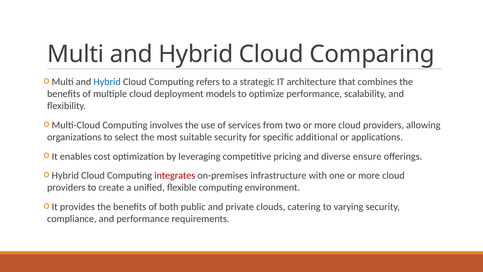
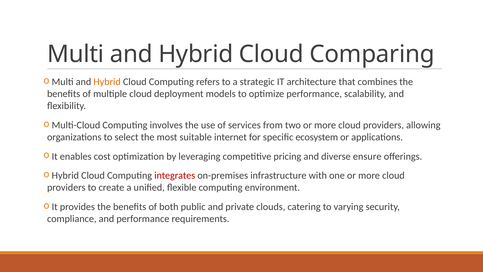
Hybrid at (107, 82) colour: blue -> orange
suitable security: security -> internet
additional: additional -> ecosystem
